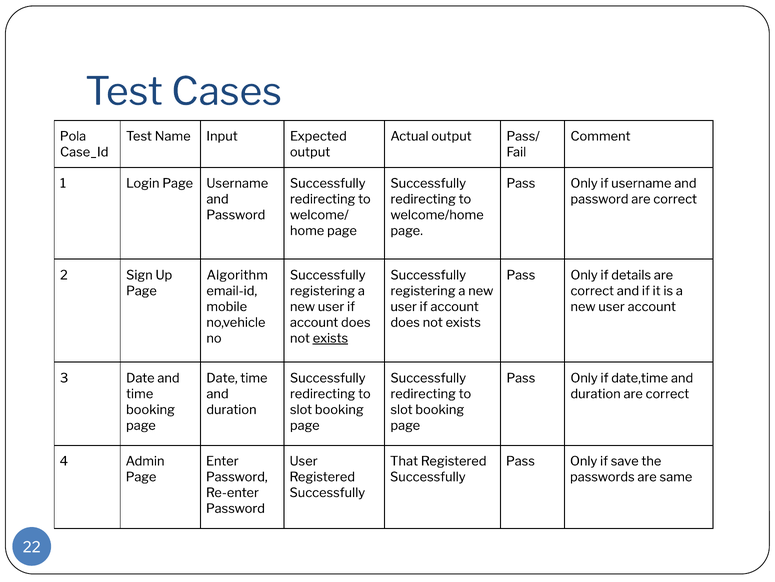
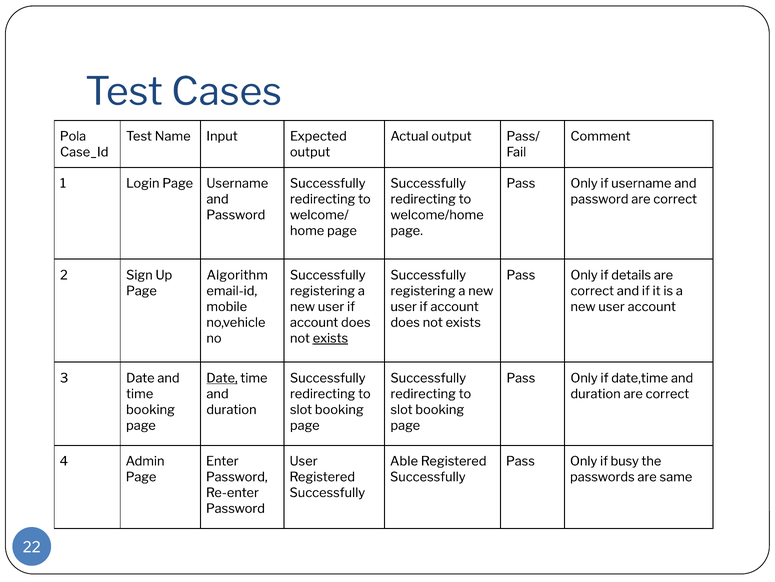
Date at (222, 378) underline: none -> present
That: That -> Able
save: save -> busy
